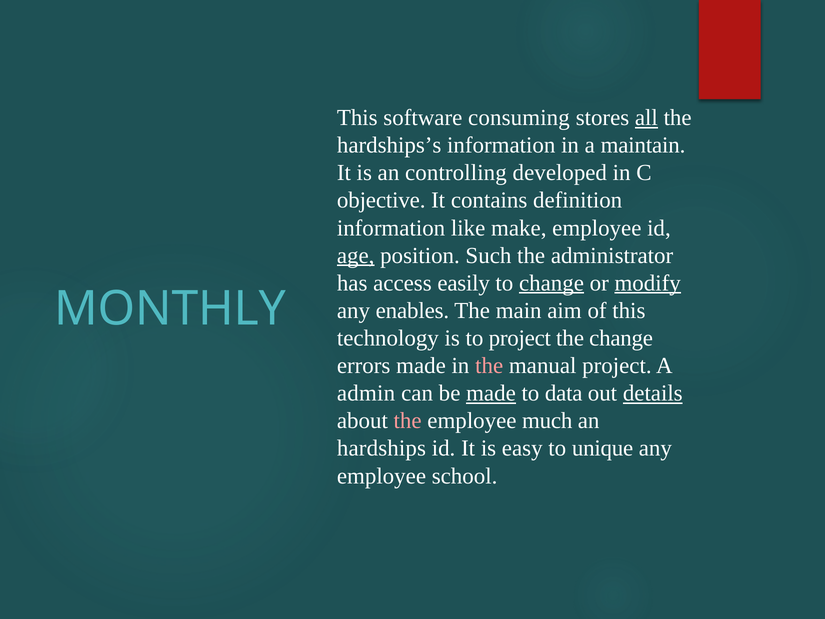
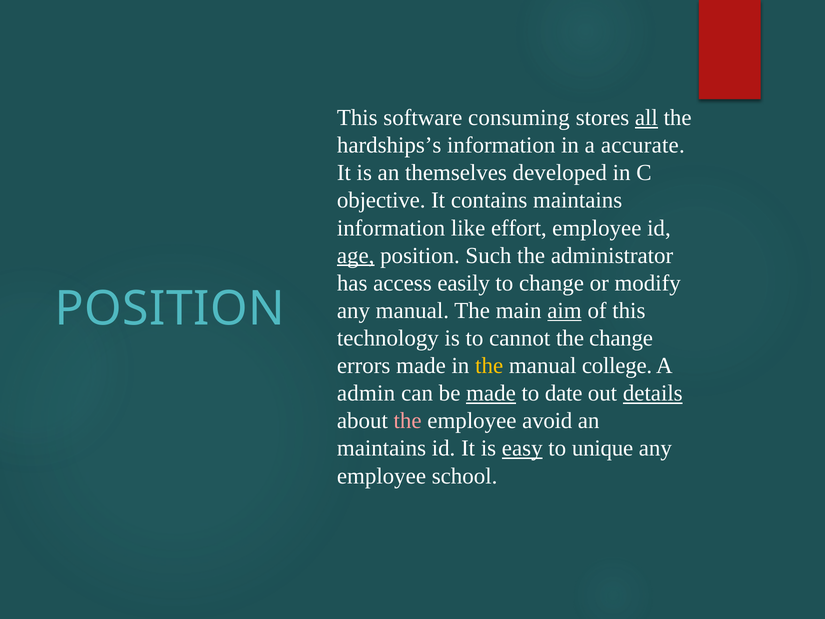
maintain: maintain -> accurate
controlling: controlling -> themselves
contains definition: definition -> maintains
make: make -> effort
change at (552, 283) underline: present -> none
modify underline: present -> none
MONTHLY at (170, 309): MONTHLY -> POSITION
any enables: enables -> manual
aim underline: none -> present
to project: project -> cannot
the at (489, 366) colour: pink -> yellow
manual project: project -> college
data: data -> date
much: much -> avoid
hardships at (381, 448): hardships -> maintains
easy underline: none -> present
